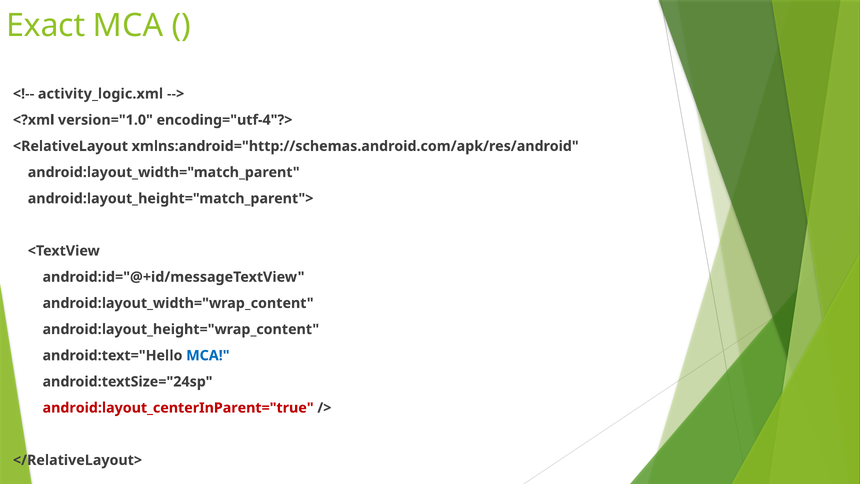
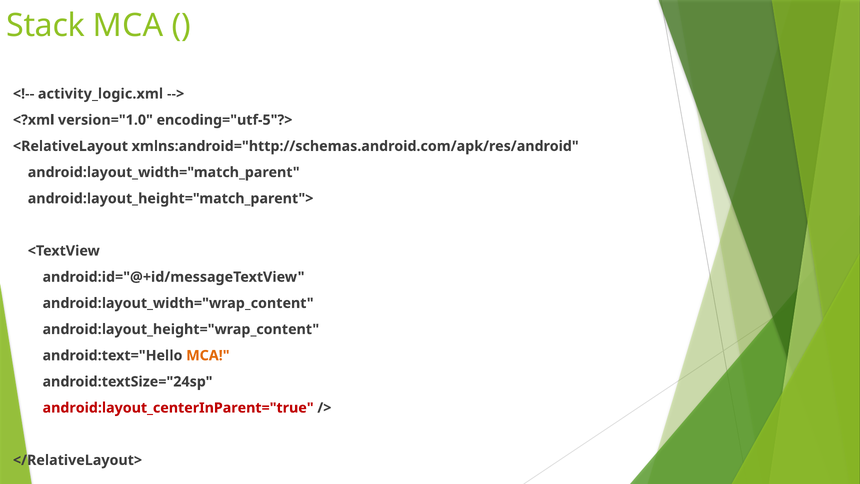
Exact: Exact -> Stack
encoding="utf-4"?>: encoding="utf-4"?> -> encoding="utf-5"?>
MCA at (208, 355) colour: blue -> orange
